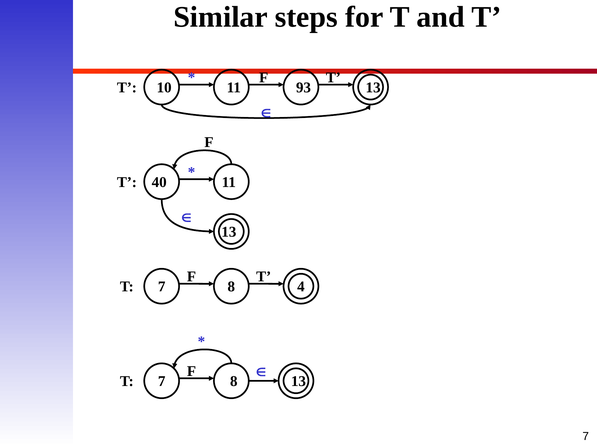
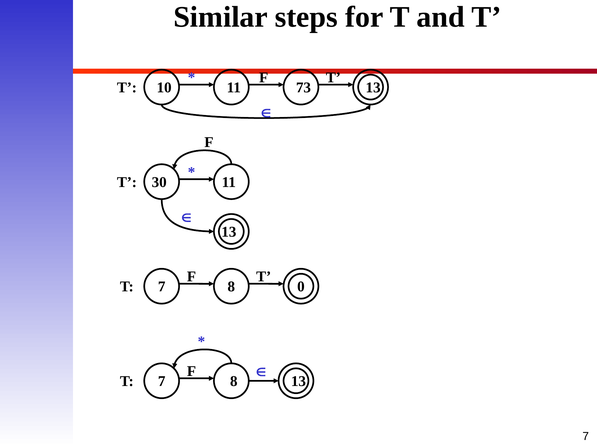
93: 93 -> 73
40: 40 -> 30
4: 4 -> 0
